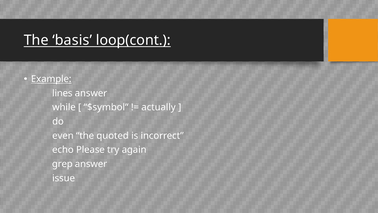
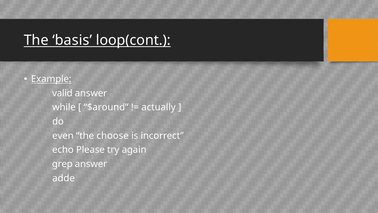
lines: lines -> valid
$symbol: $symbol -> $around
quoted: quoted -> choose
issue: issue -> adde
